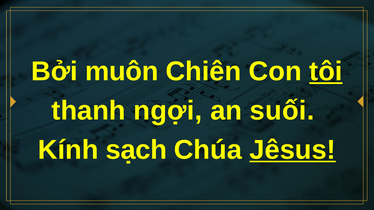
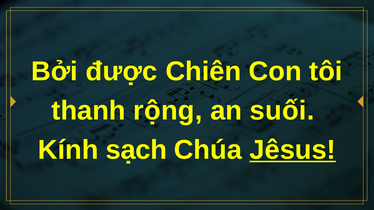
muôn: muôn -> được
tôi underline: present -> none
ngợi: ngợi -> rộng
